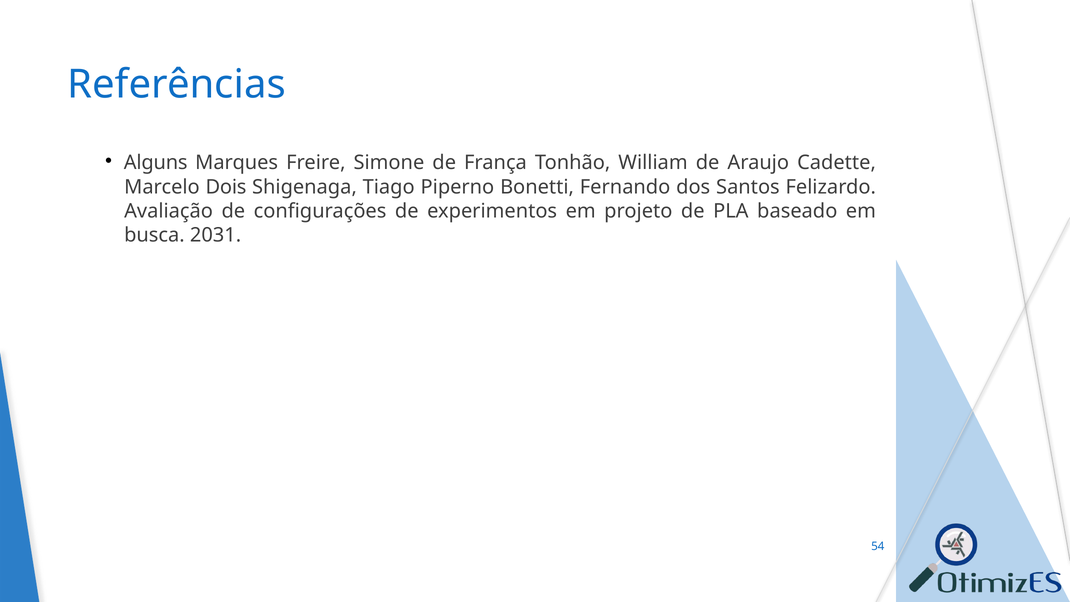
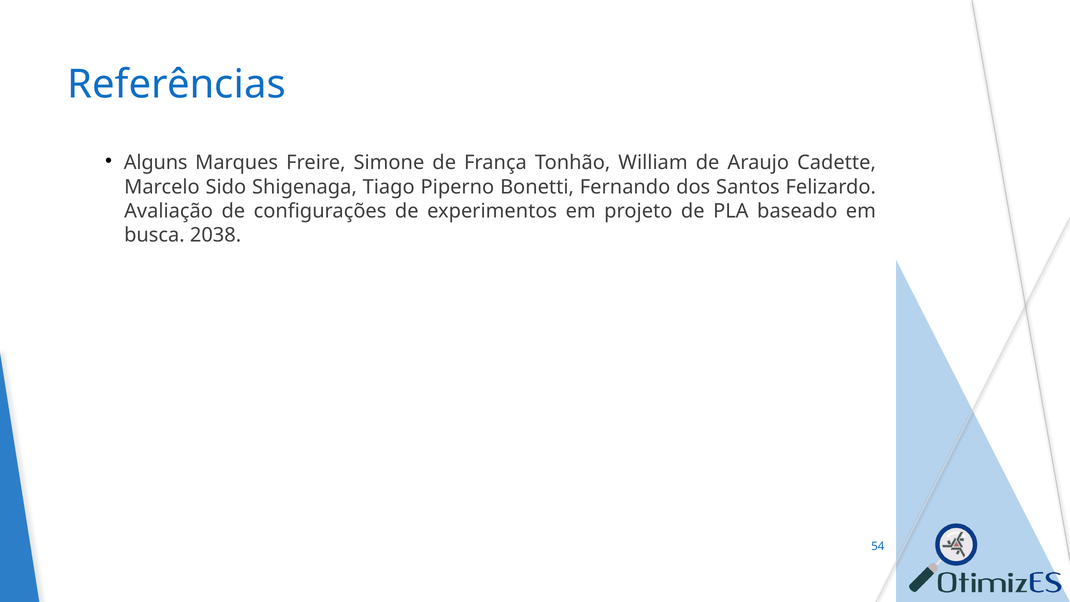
Dois: Dois -> Sido
2031: 2031 -> 2038
